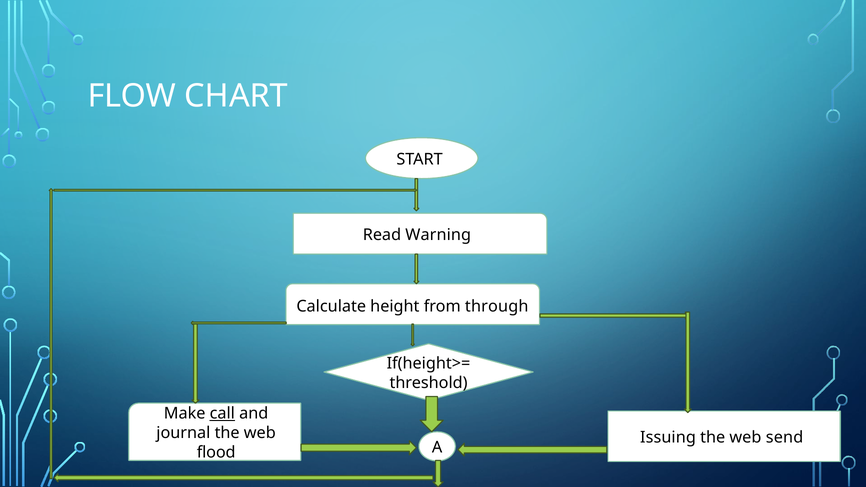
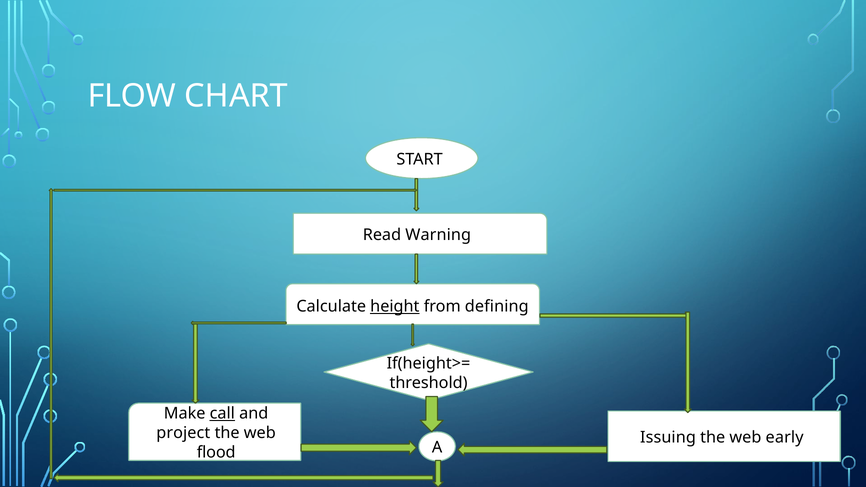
height underline: none -> present
through: through -> defining
journal: journal -> project
send: send -> early
